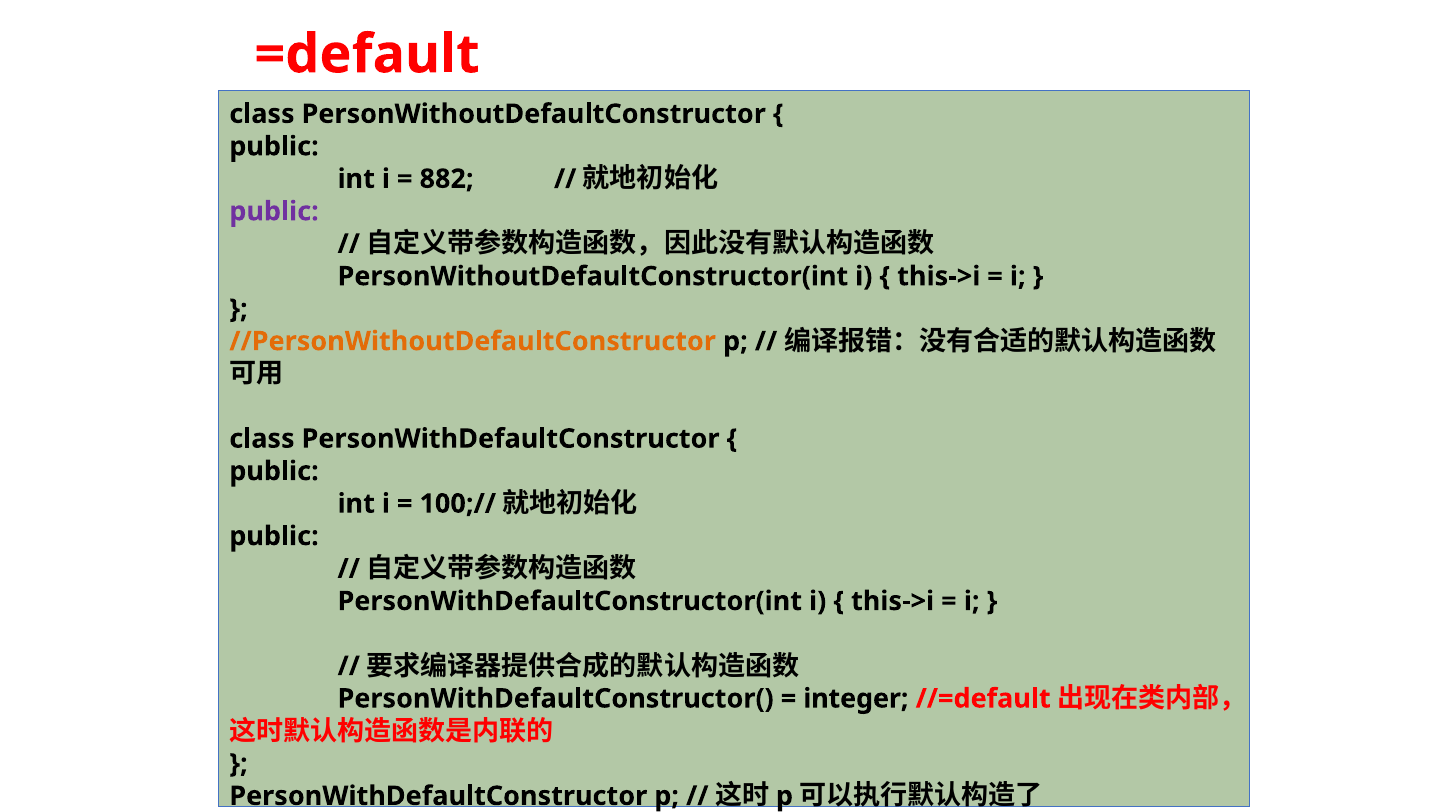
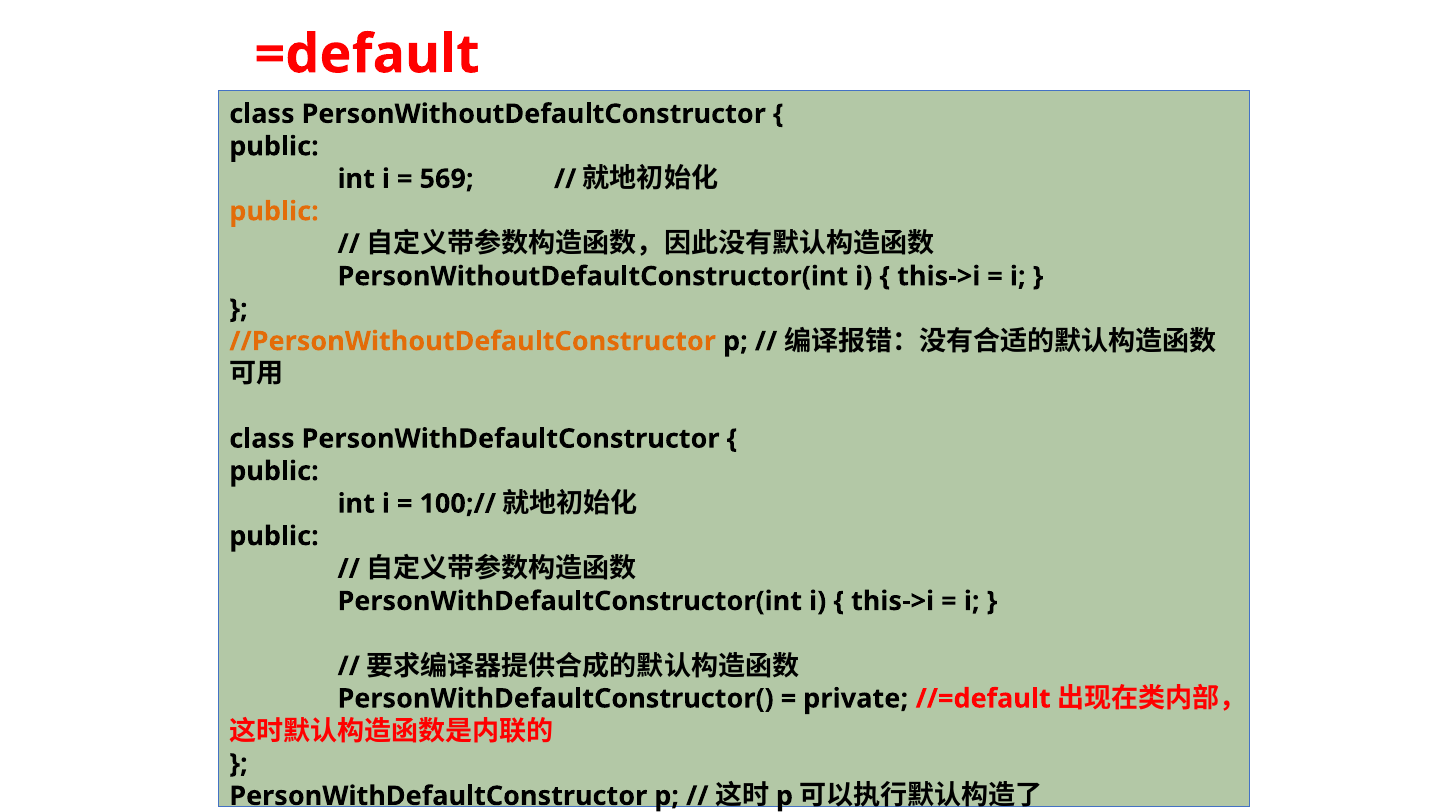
882: 882 -> 569
public at (274, 211) colour: purple -> orange
integer: integer -> private
